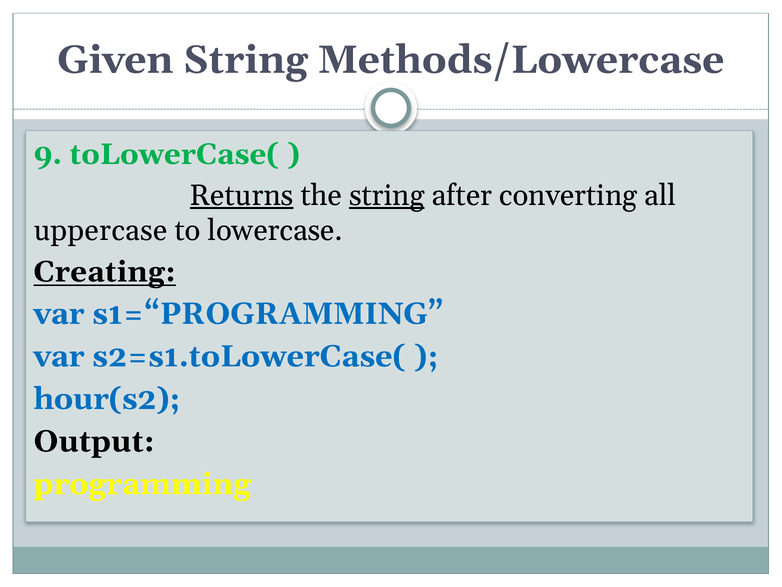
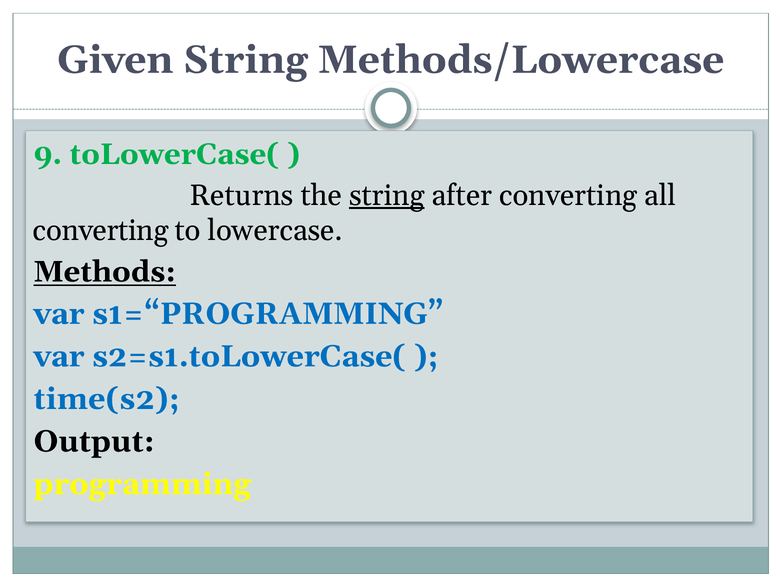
Returns underline: present -> none
uppercase at (100, 230): uppercase -> converting
Creating: Creating -> Methods
hour(s2: hour(s2 -> time(s2
